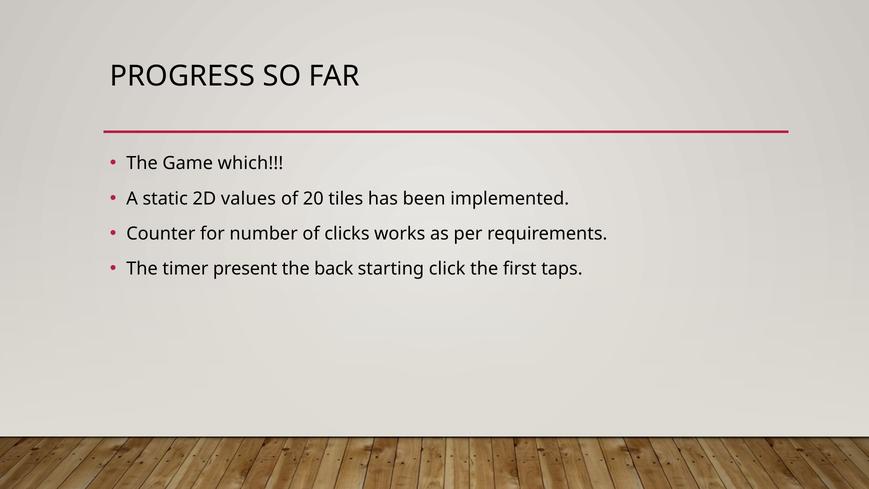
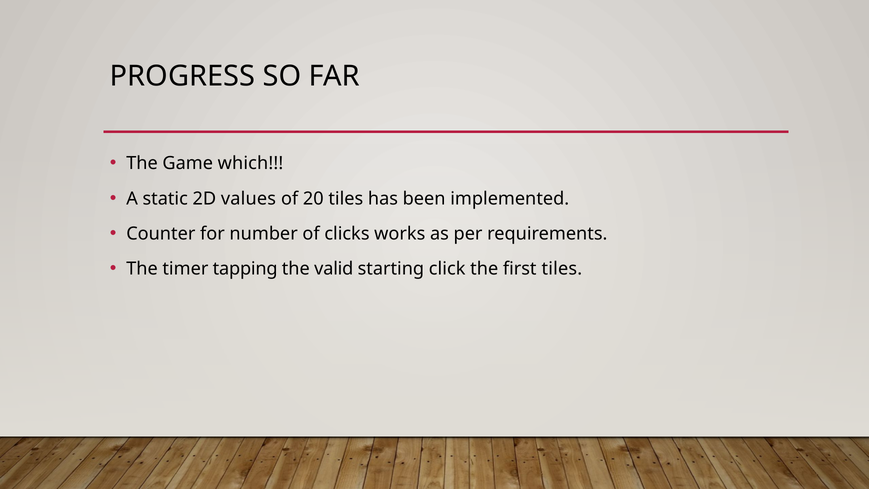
present: present -> tapping
back: back -> valid
first taps: taps -> tiles
